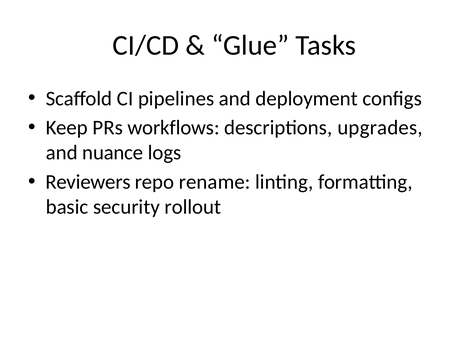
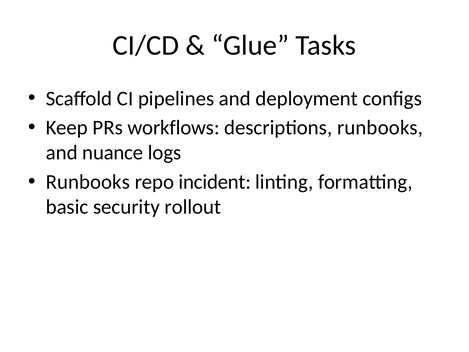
descriptions upgrades: upgrades -> runbooks
Reviewers at (88, 182): Reviewers -> Runbooks
rename: rename -> incident
